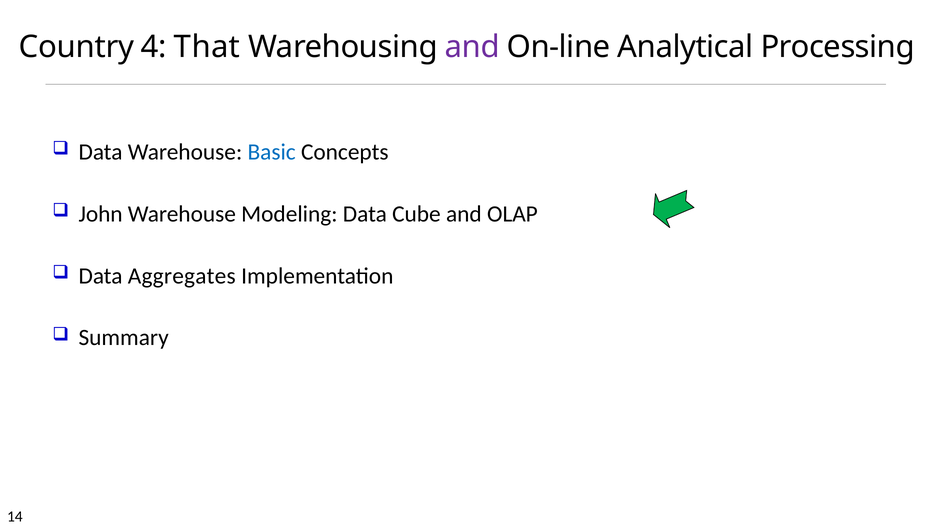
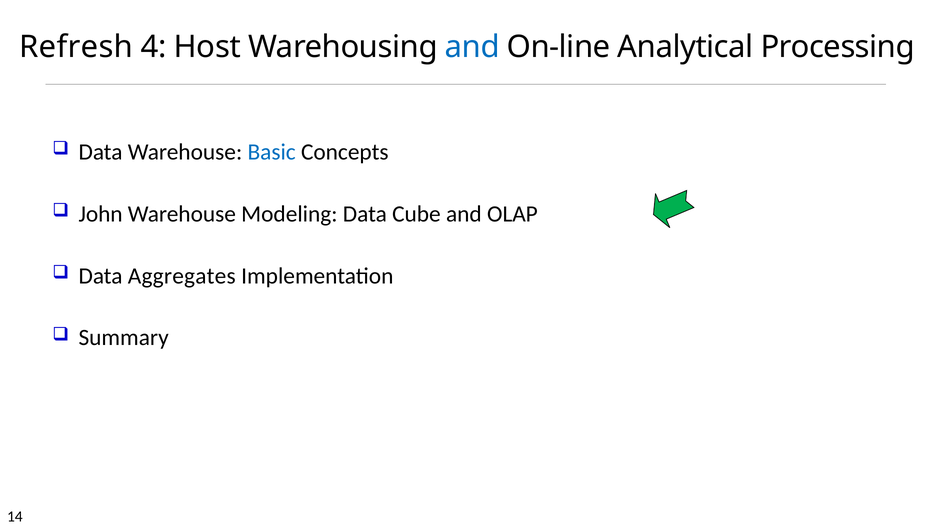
Country: Country -> Refresh
That: That -> Host
and at (472, 47) colour: purple -> blue
